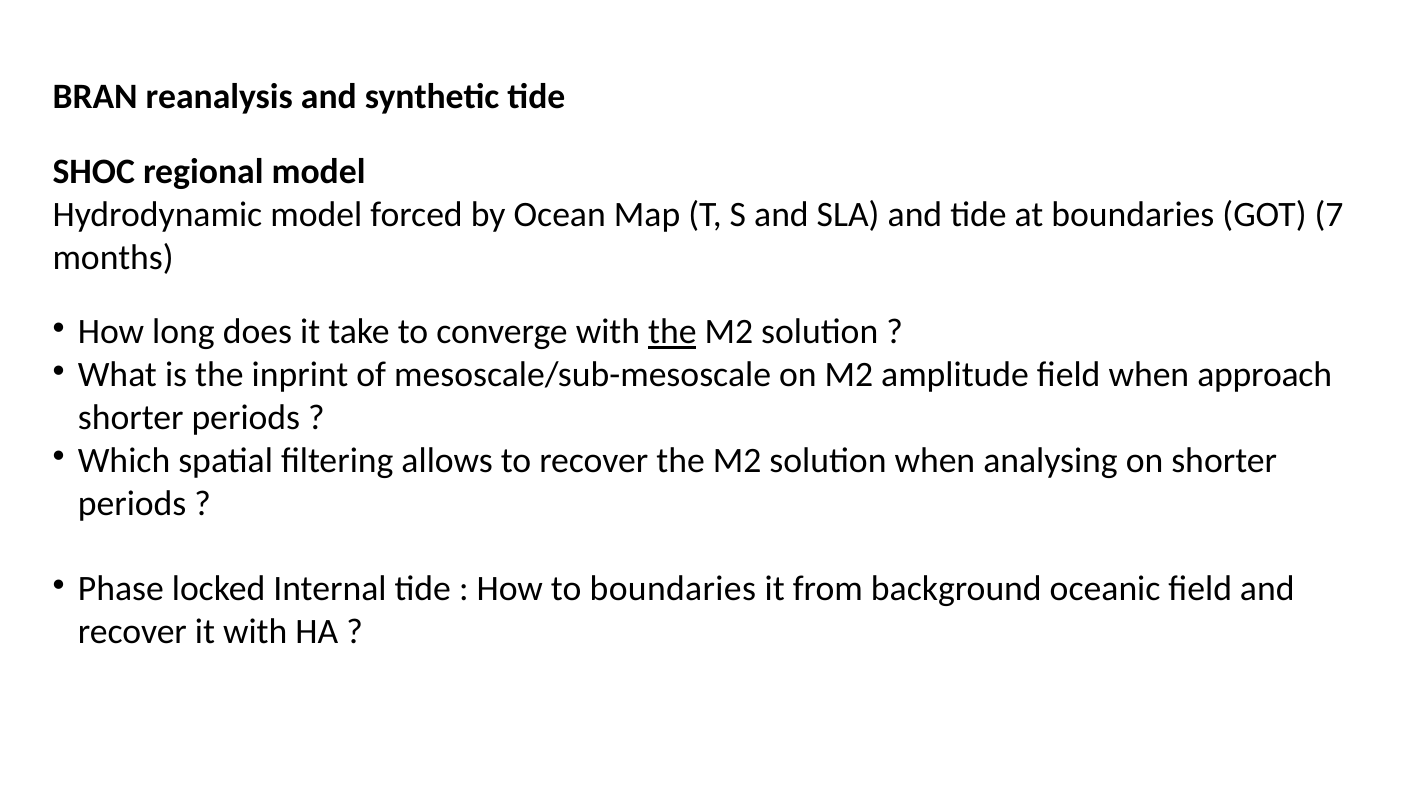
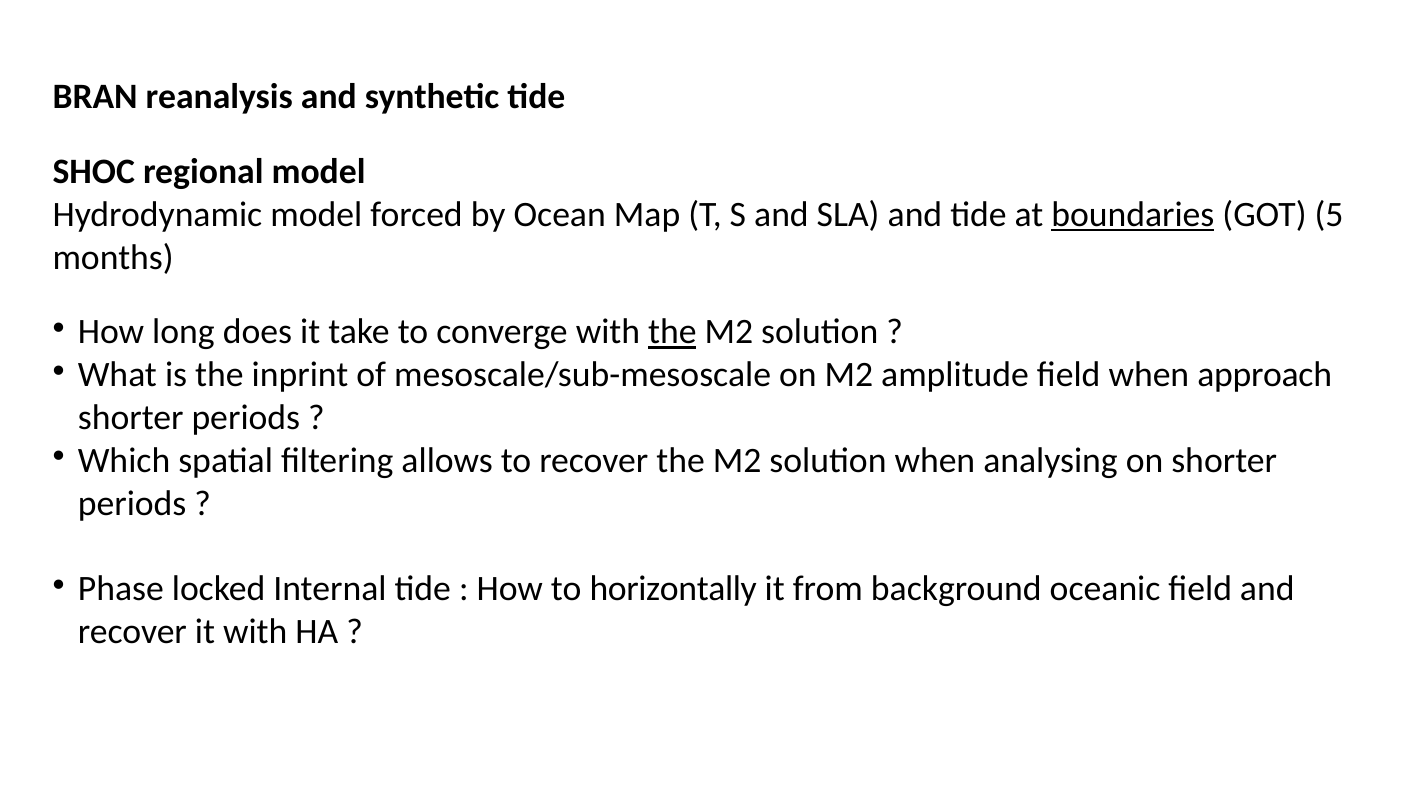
boundaries at (1133, 214) underline: none -> present
7: 7 -> 5
to boundaries: boundaries -> horizontally
